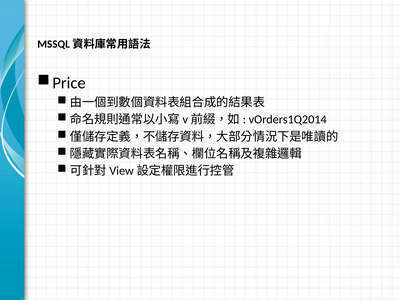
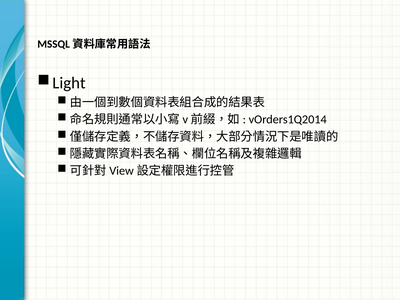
Price: Price -> Light
